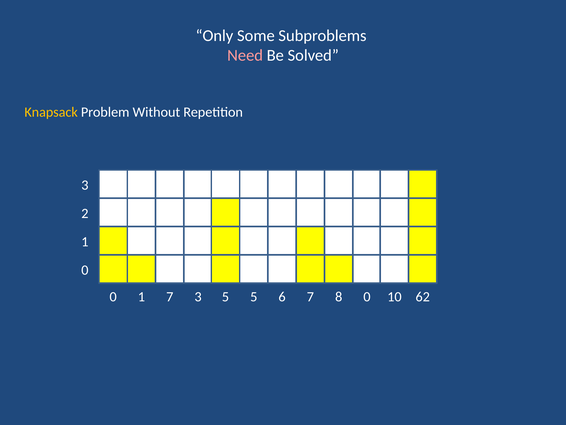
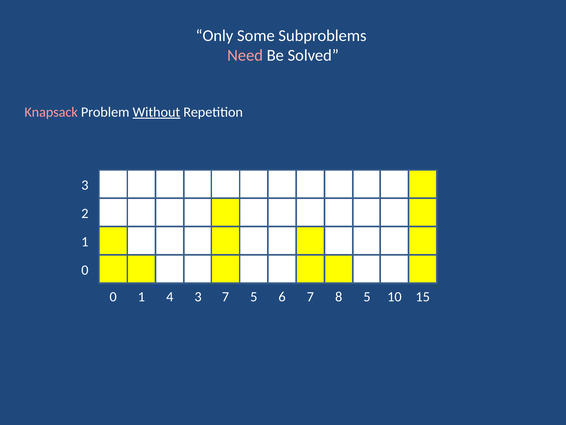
Knapsack colour: yellow -> pink
Without underline: none -> present
1 7: 7 -> 4
3 5: 5 -> 7
8 0: 0 -> 5
62: 62 -> 15
